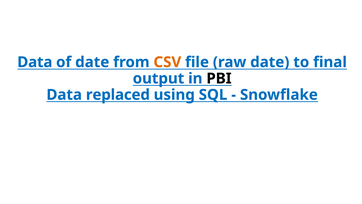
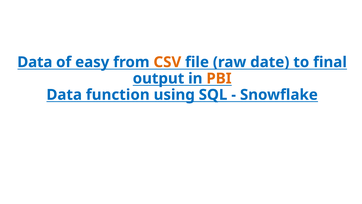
of date: date -> easy
PBI colour: black -> orange
replaced: replaced -> function
